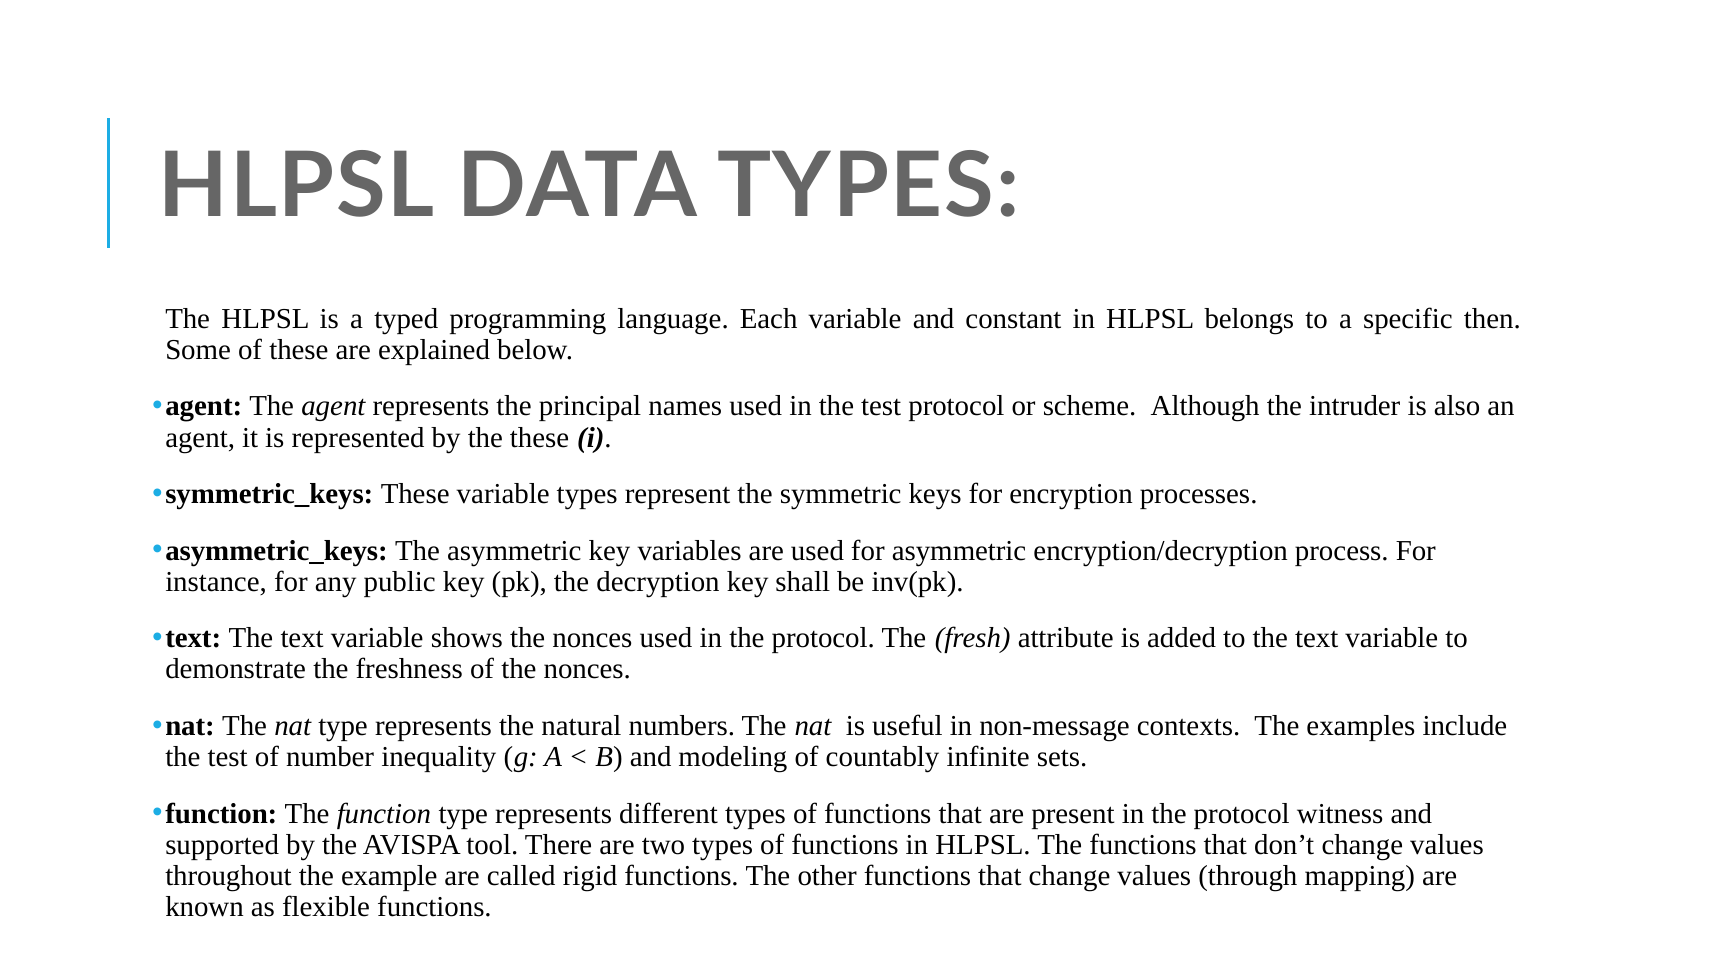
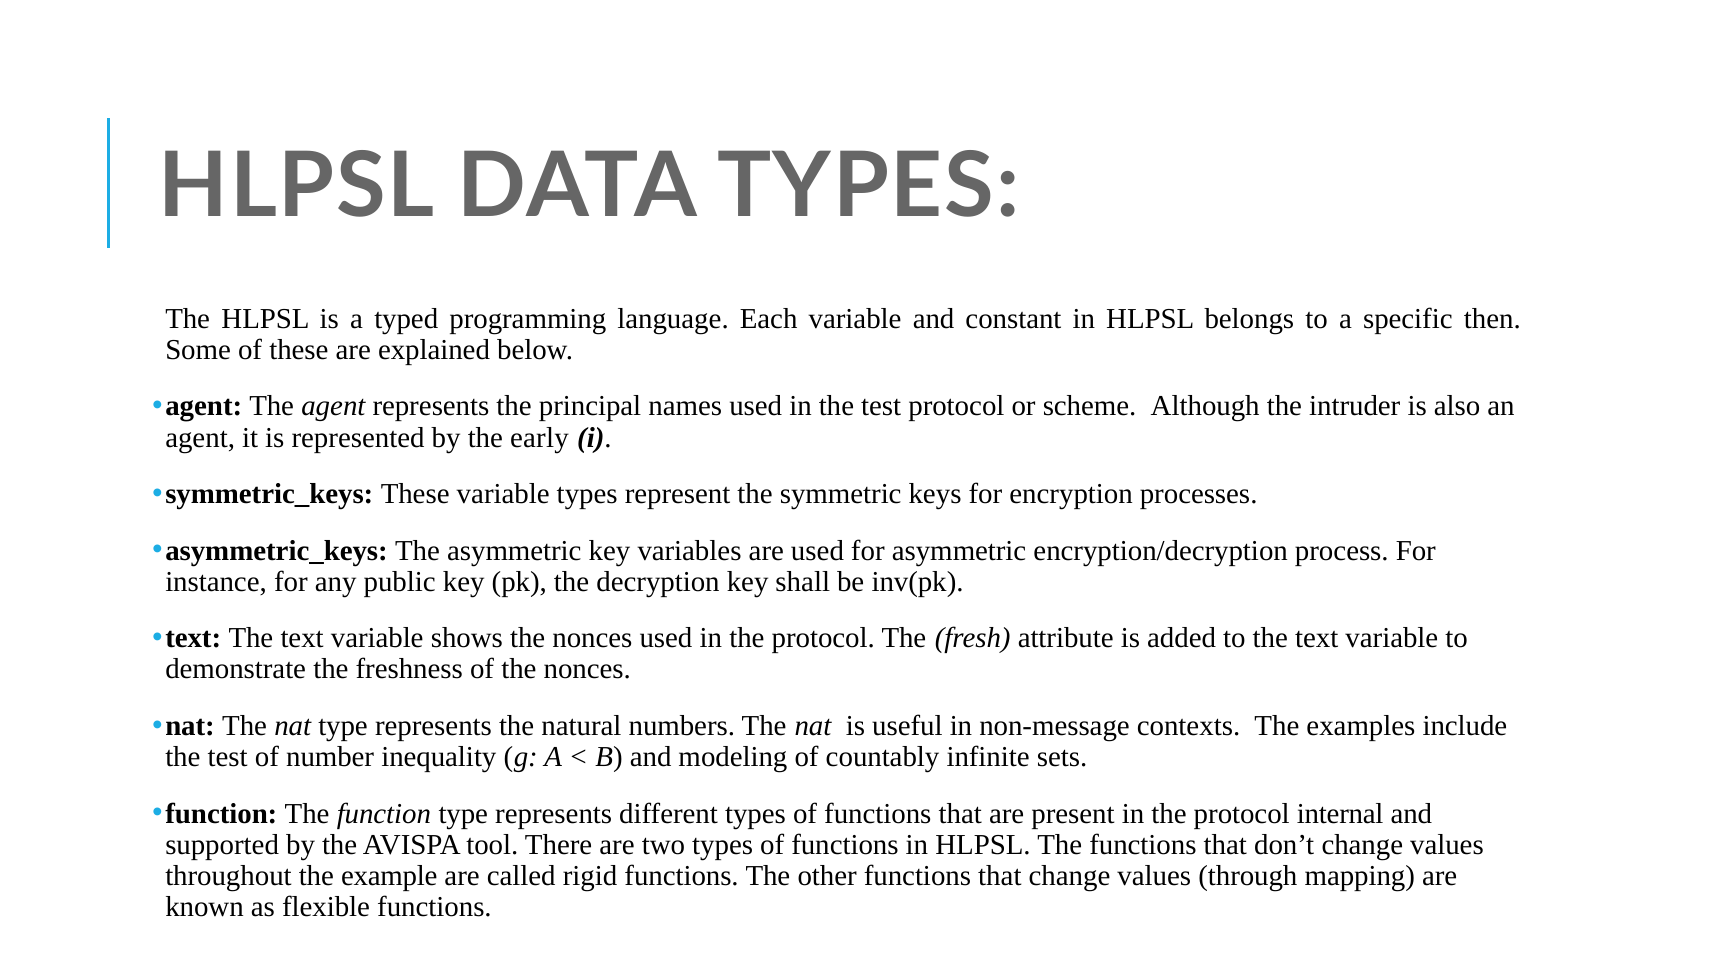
the these: these -> early
witness: witness -> internal
